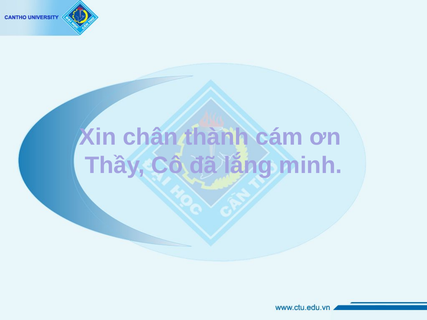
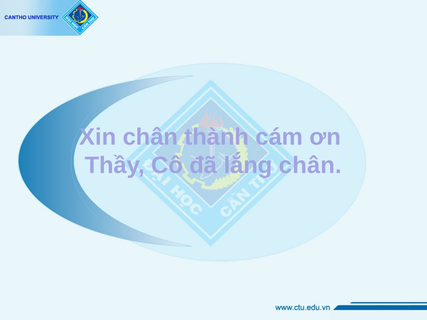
lắng minh: minh -> chân
